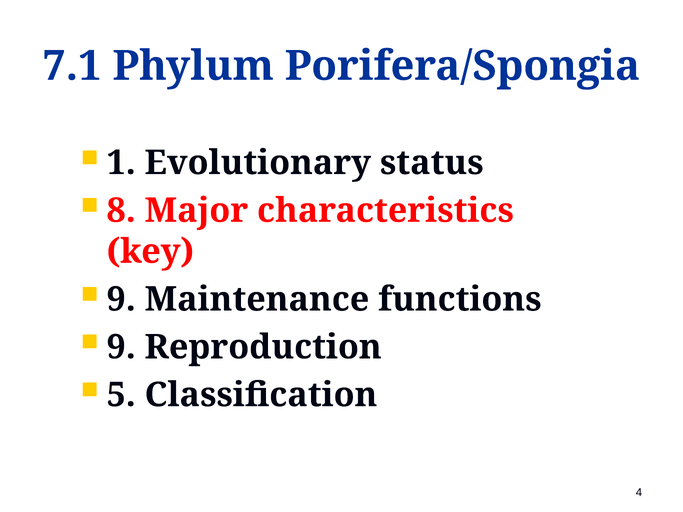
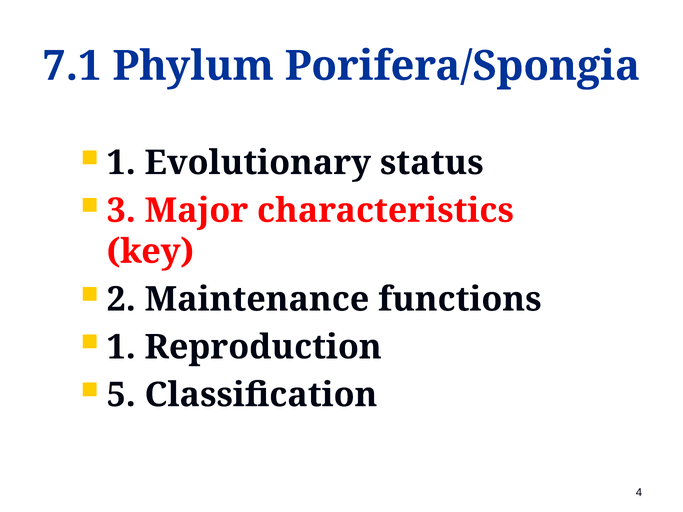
8: 8 -> 3
9 at (121, 299): 9 -> 2
9 at (121, 347): 9 -> 1
